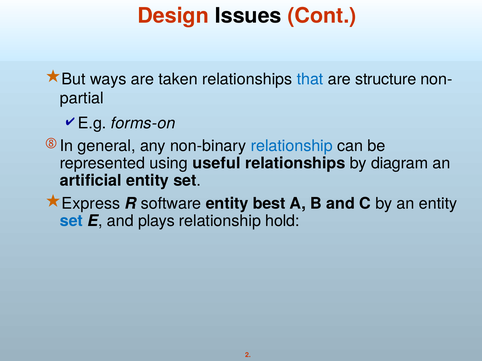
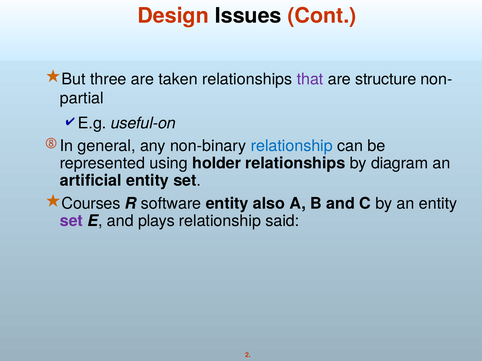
ways: ways -> three
that colour: blue -> purple
forms-on: forms-on -> useful-on
useful: useful -> holder
Express: Express -> Courses
best: best -> also
set at (71, 221) colour: blue -> purple
hold: hold -> said
